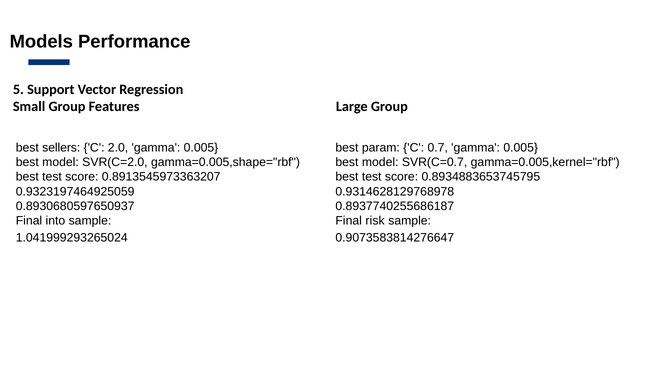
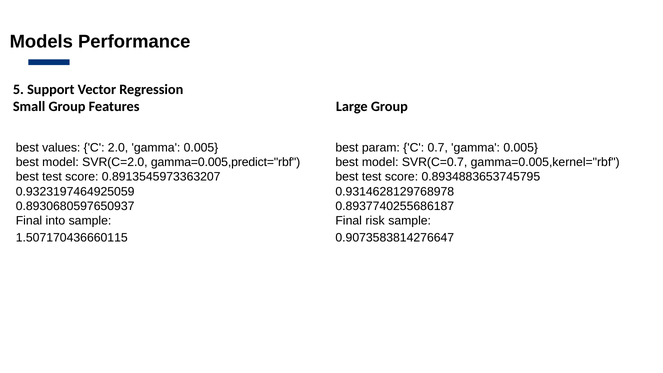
sellers: sellers -> values
gamma=0.005,shape="rbf: gamma=0.005,shape="rbf -> gamma=0.005,predict="rbf
1.041999293265024: 1.041999293265024 -> 1.507170436660115
